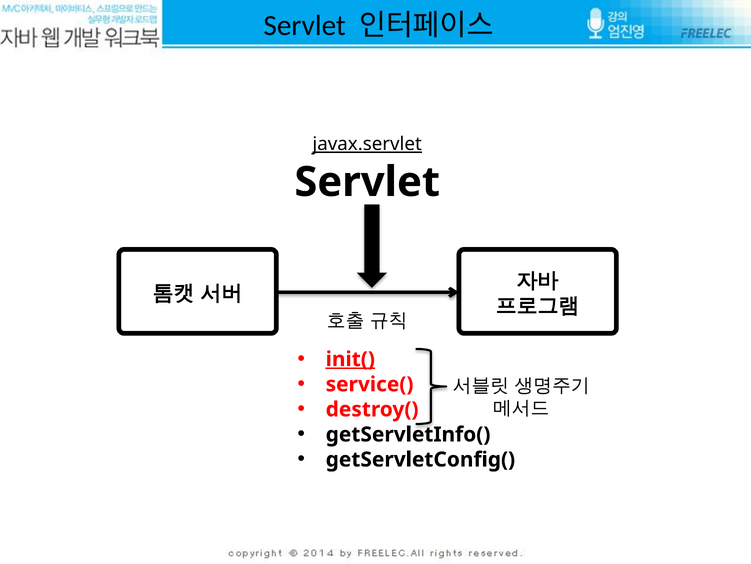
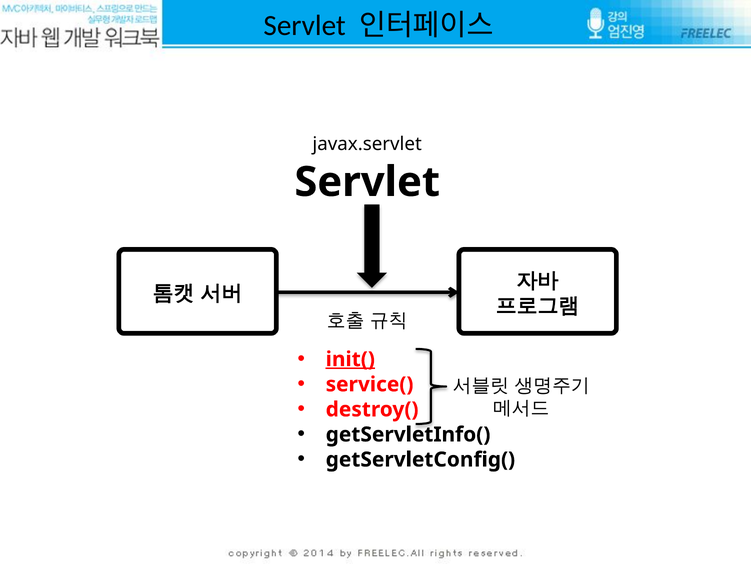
javax.servlet underline: present -> none
